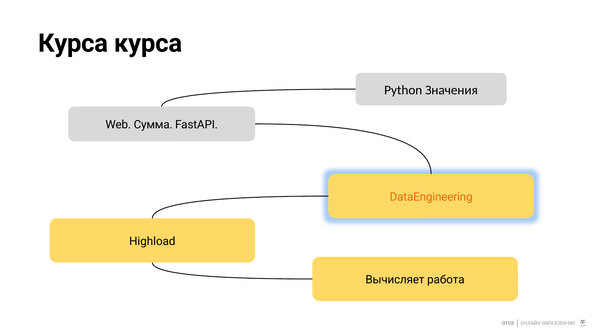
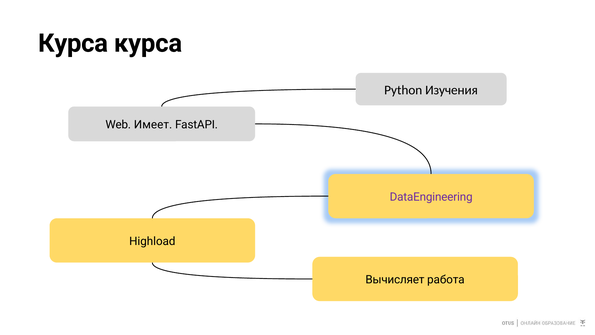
Значения: Значения -> Изучения
Сумма: Сумма -> Имеет
DataEngineering colour: orange -> purple
